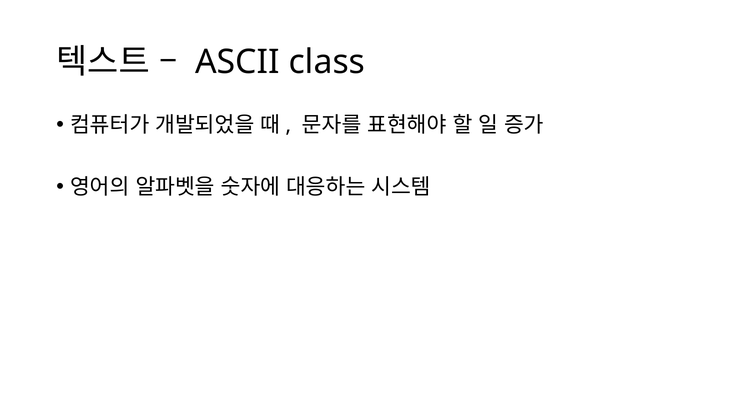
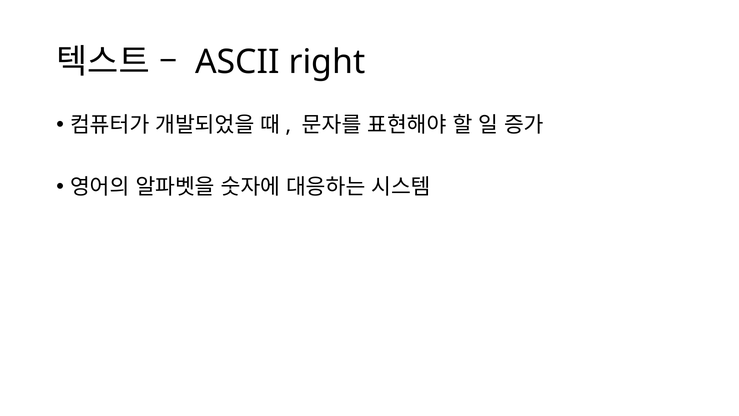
class: class -> right
